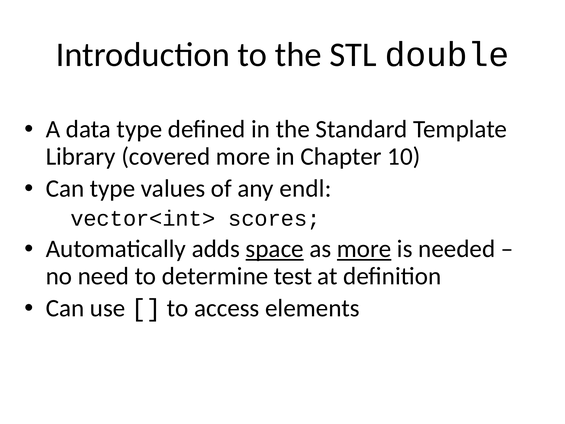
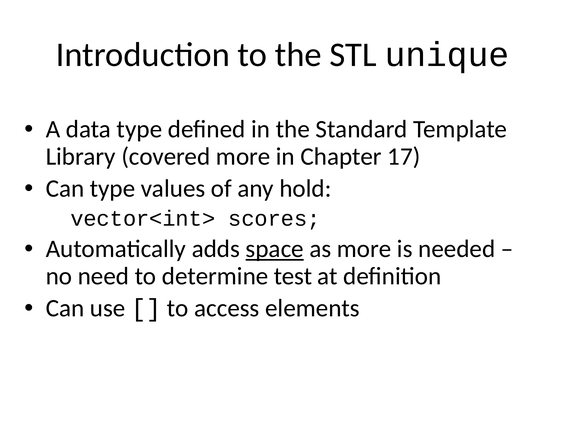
double: double -> unique
10: 10 -> 17
endl: endl -> hold
more at (364, 249) underline: present -> none
